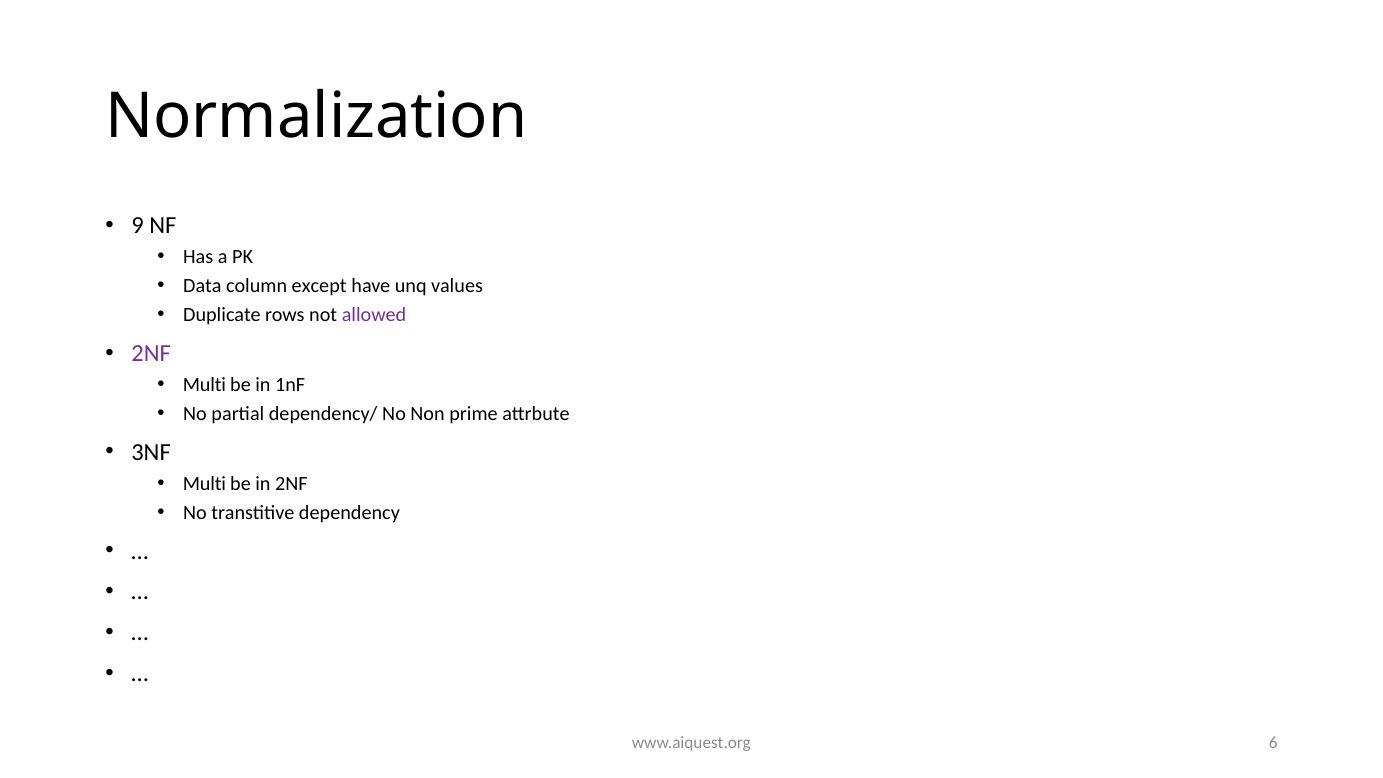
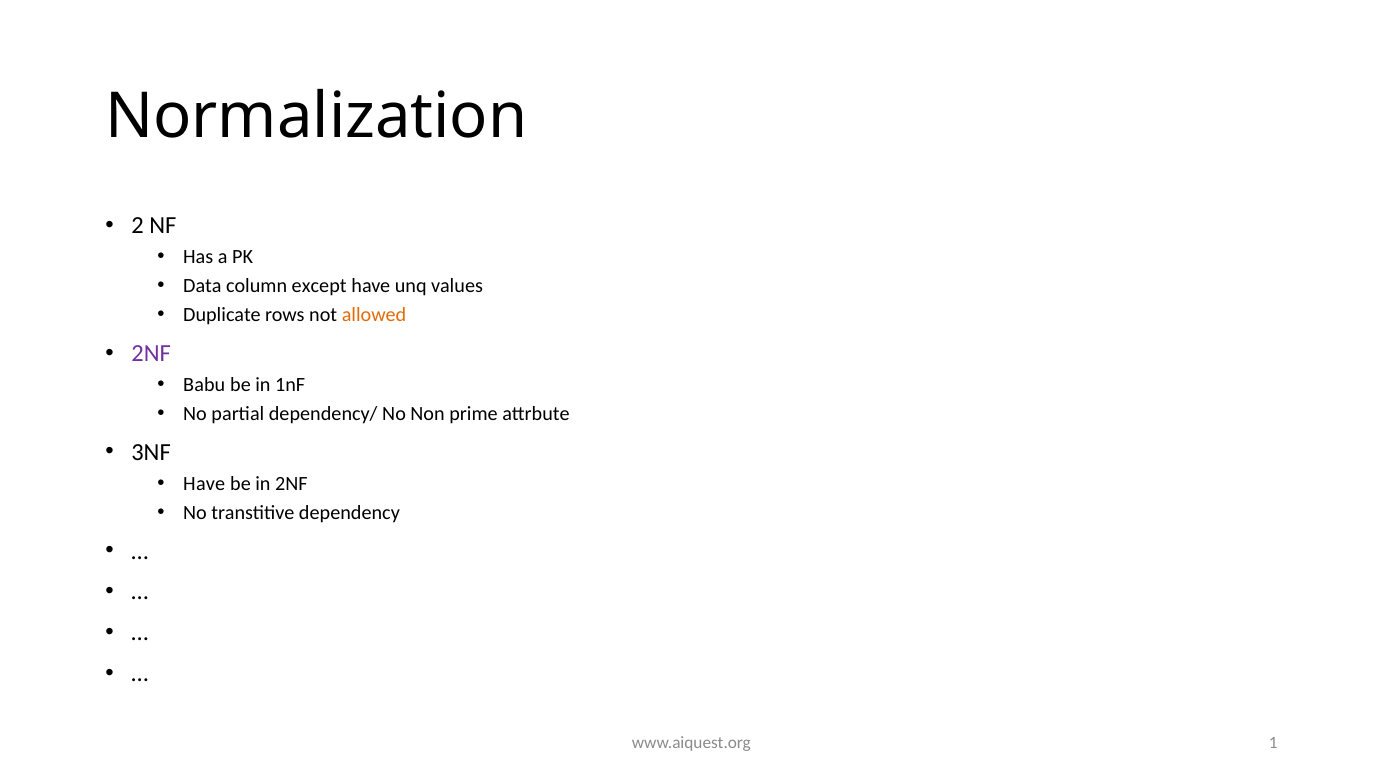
9: 9 -> 2
allowed colour: purple -> orange
Multi at (204, 385): Multi -> Babu
Multi at (204, 483): Multi -> Have
6: 6 -> 1
